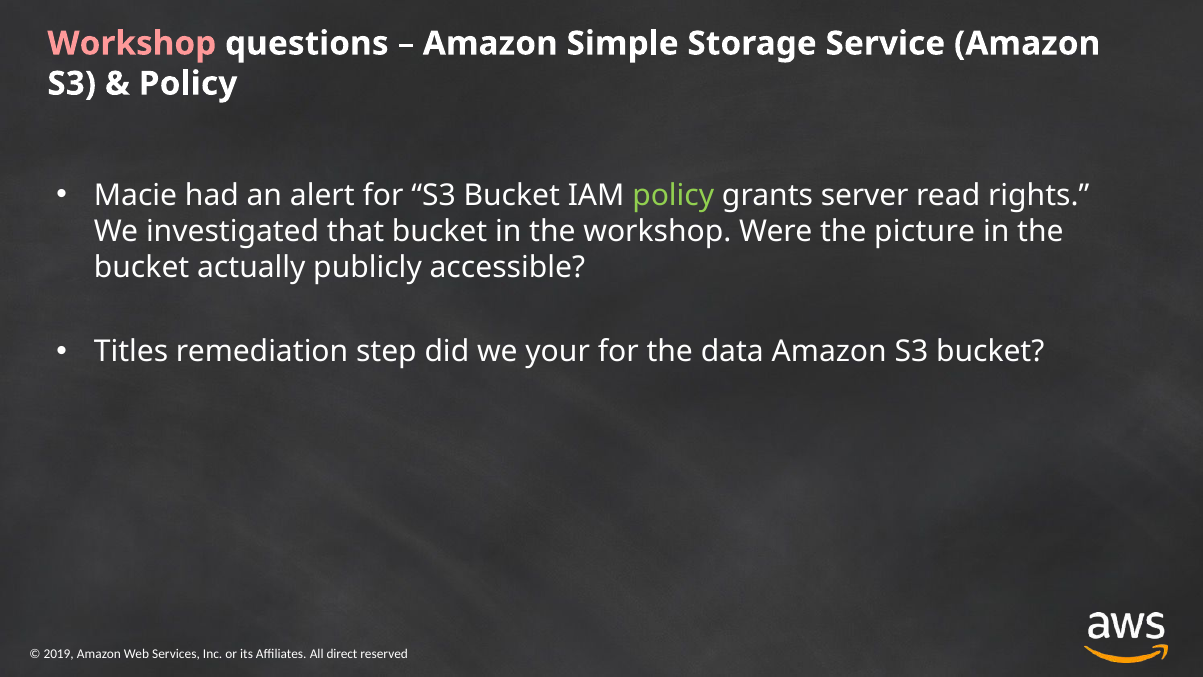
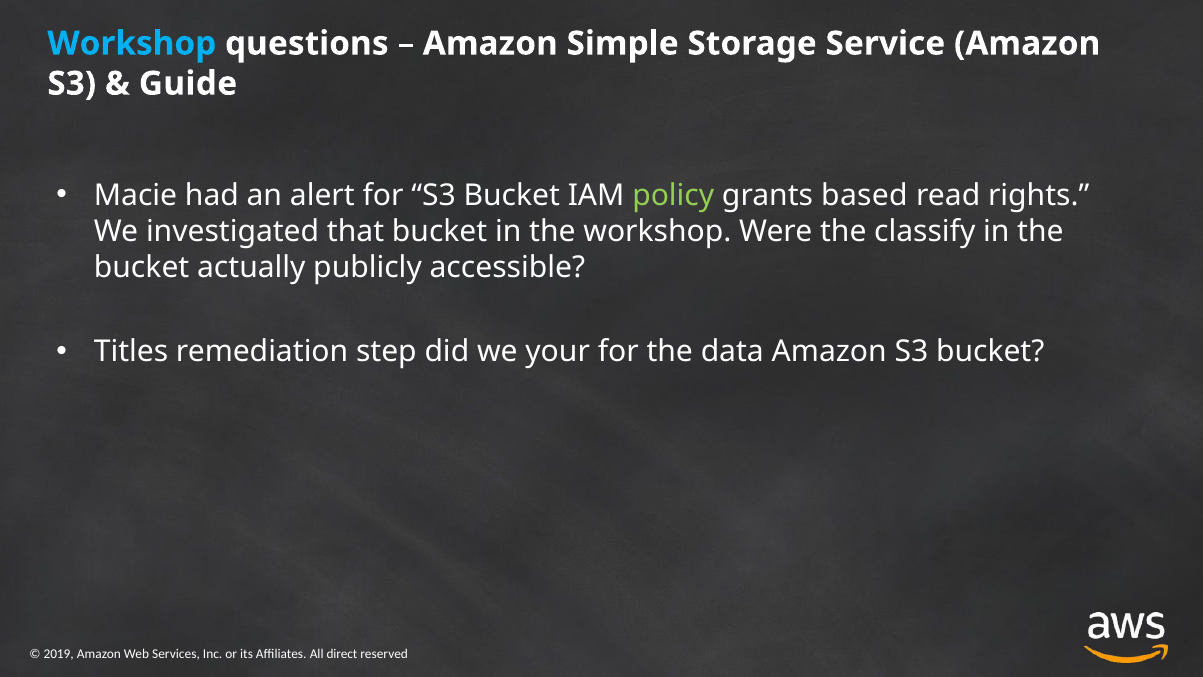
Workshop at (132, 43) colour: pink -> light blue
Policy at (188, 84): Policy -> Guide
server: server -> based
picture: picture -> classify
